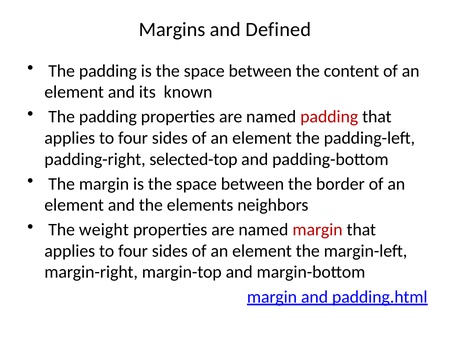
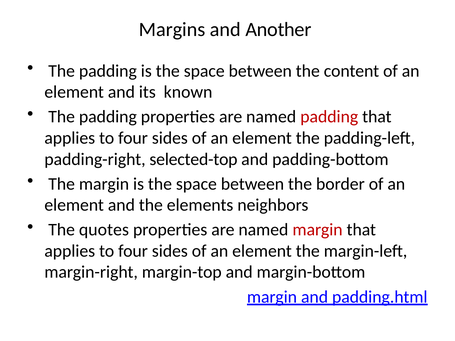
Defined: Defined -> Another
weight: weight -> quotes
